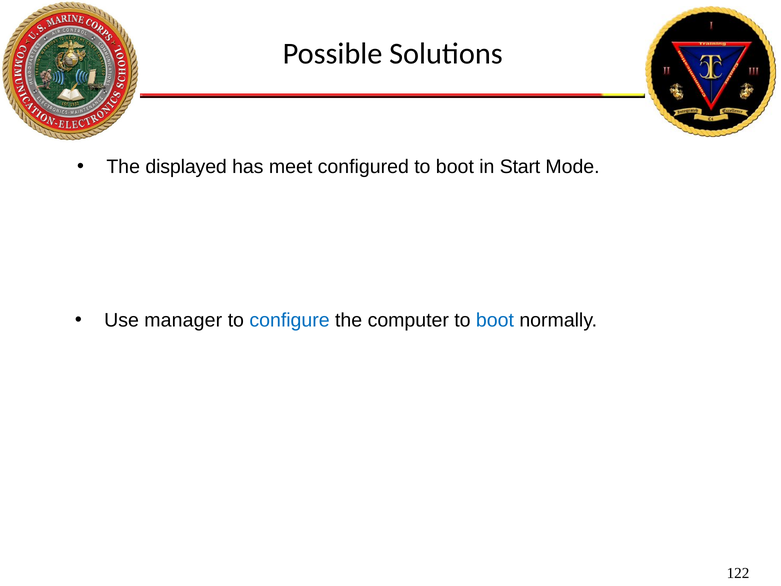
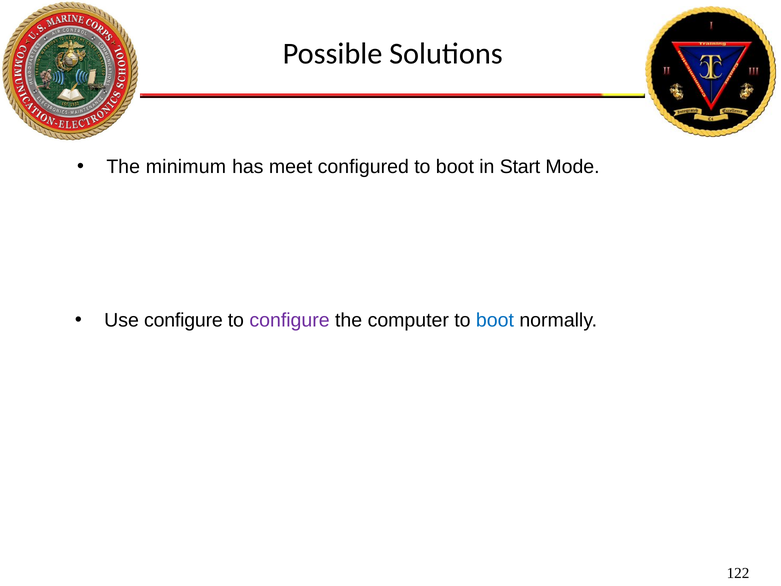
displayed: displayed -> minimum
Use manager: manager -> configure
configure at (290, 320) colour: blue -> purple
